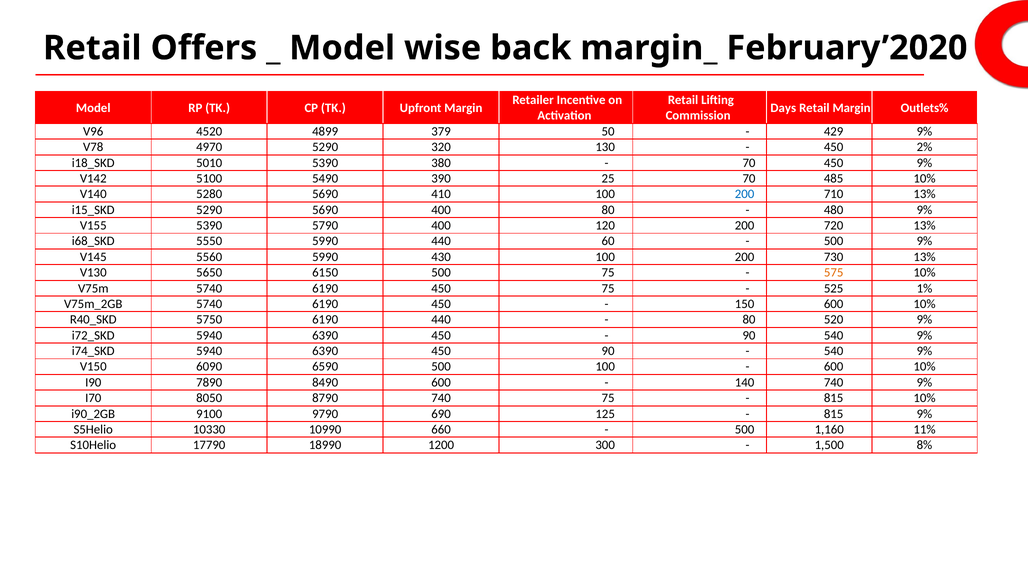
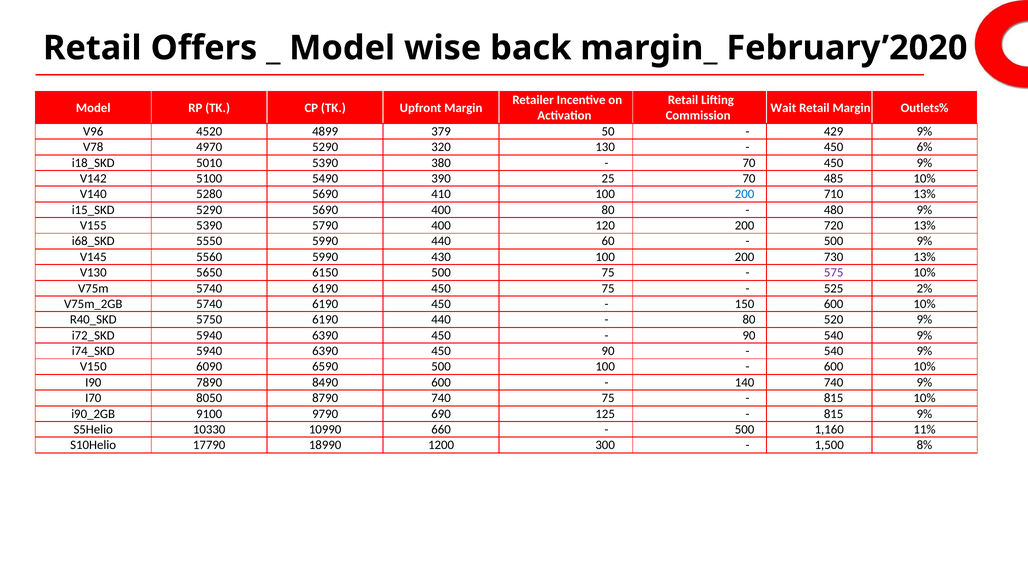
Days: Days -> Wait
2%: 2% -> 6%
575 colour: orange -> purple
1%: 1% -> 2%
